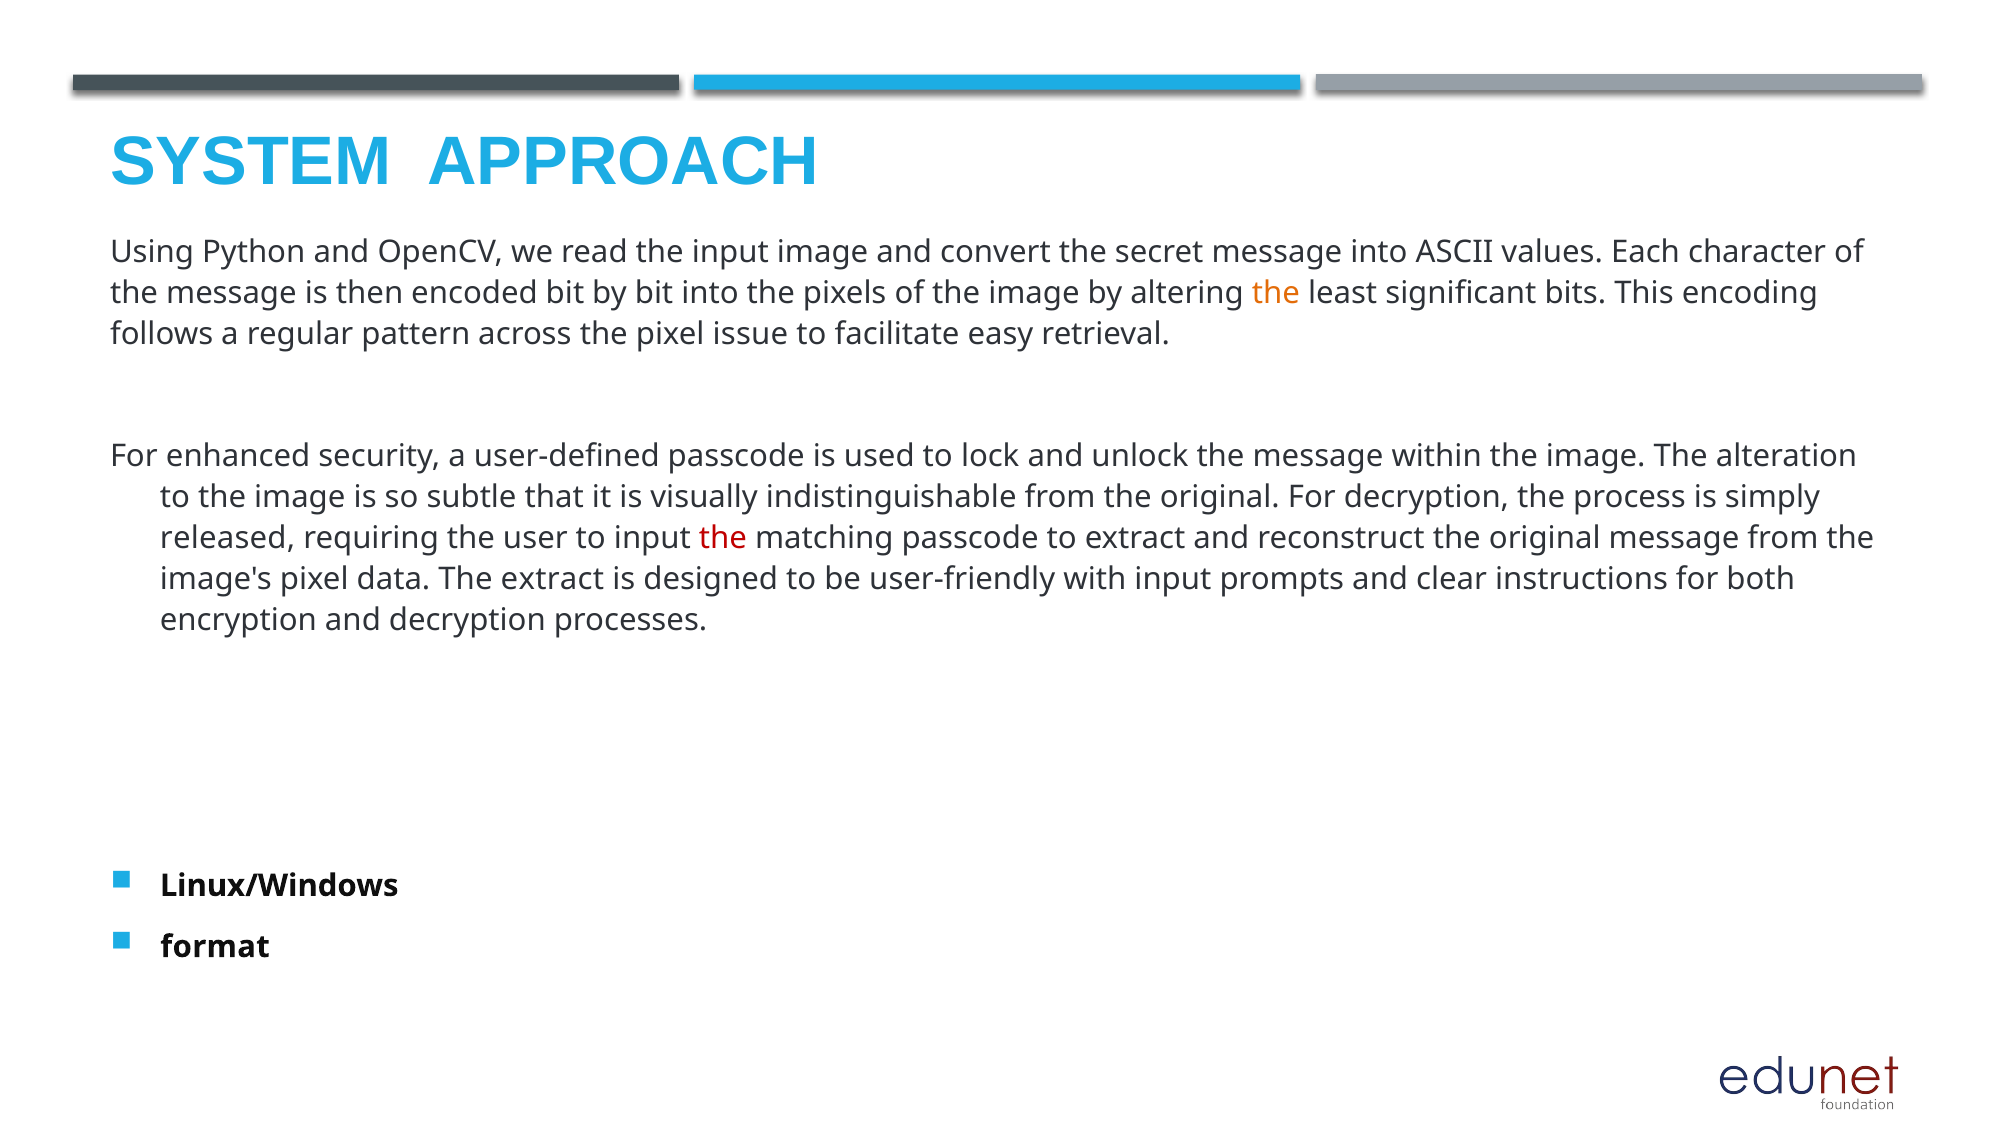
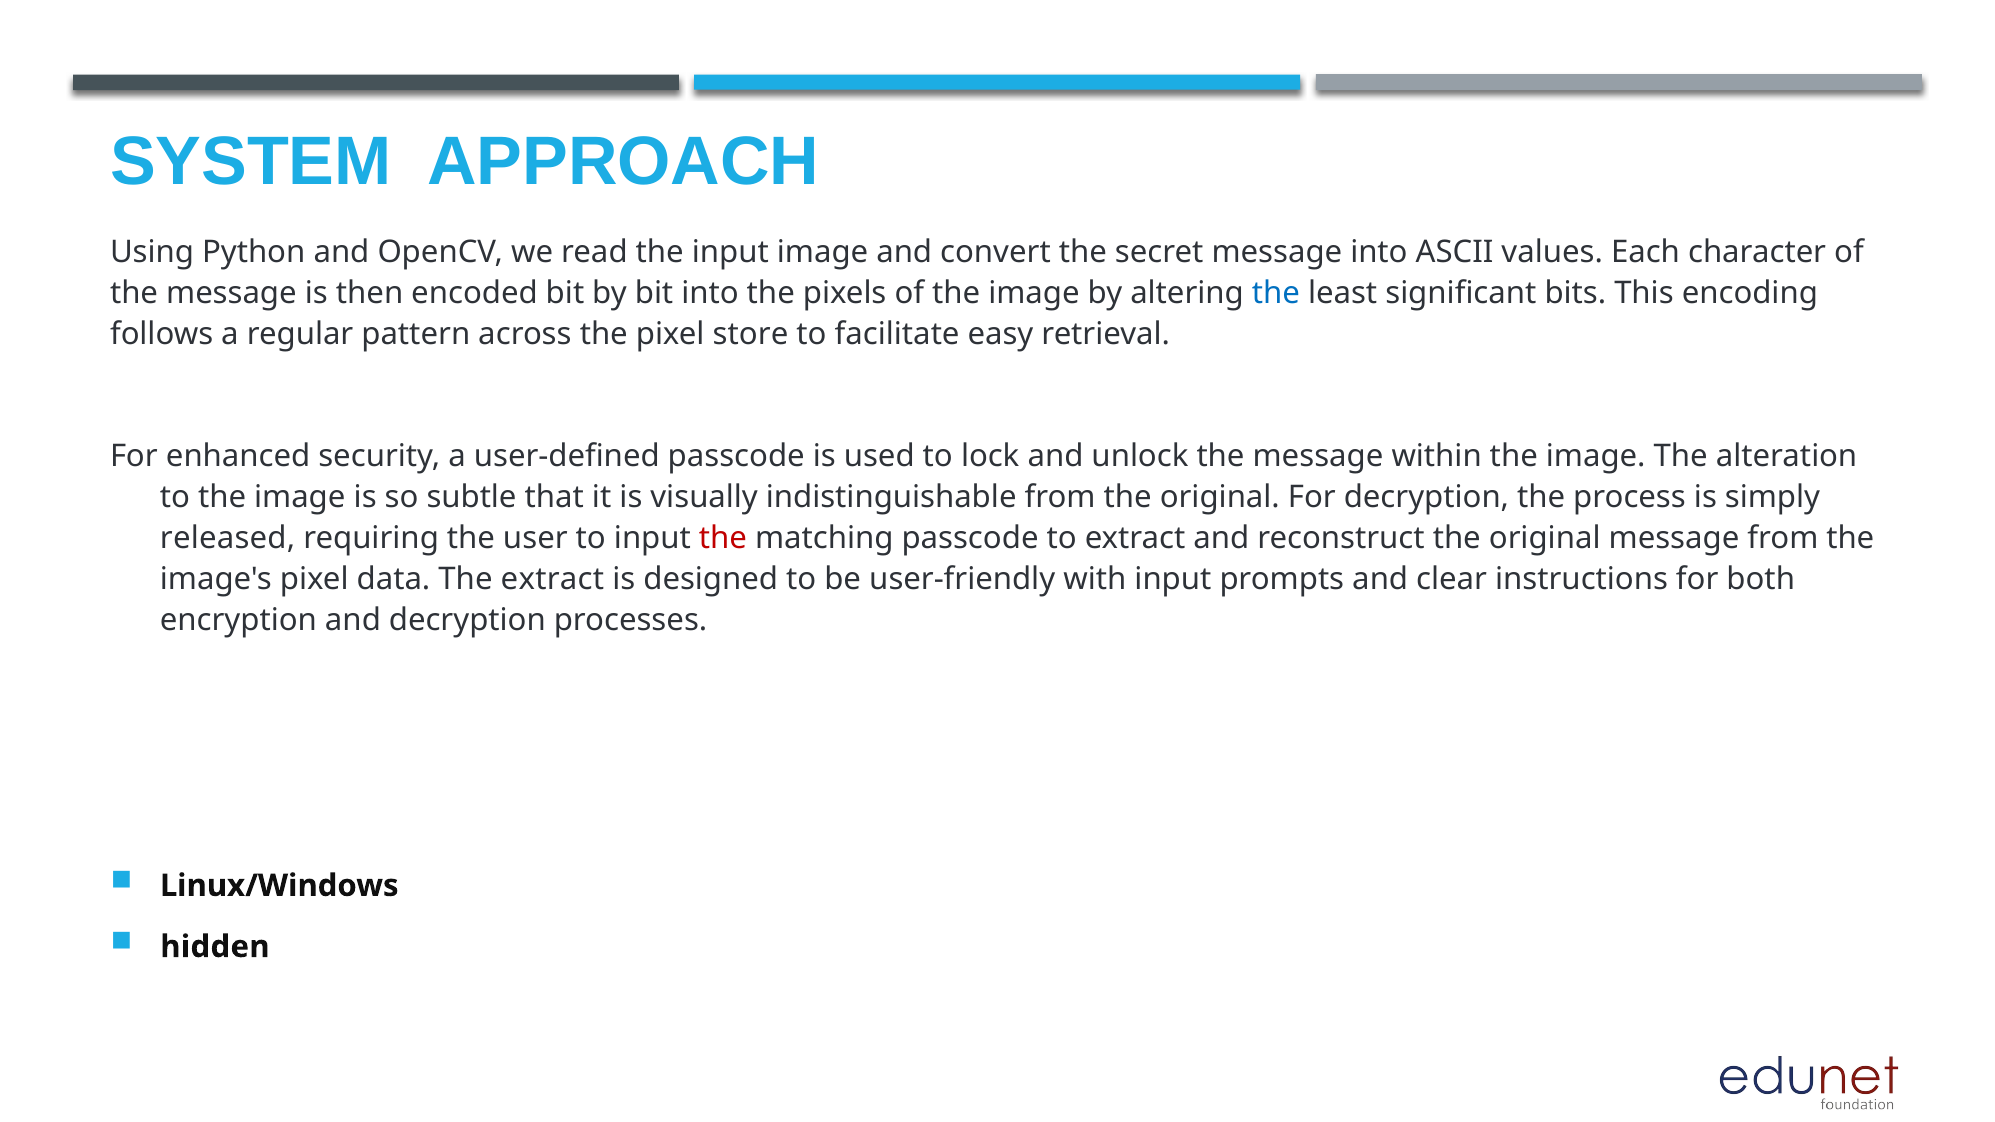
the at (1276, 293) colour: orange -> blue
issue: issue -> store
format: format -> hidden
